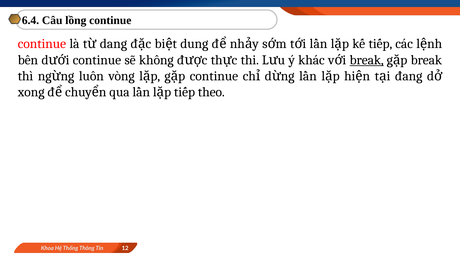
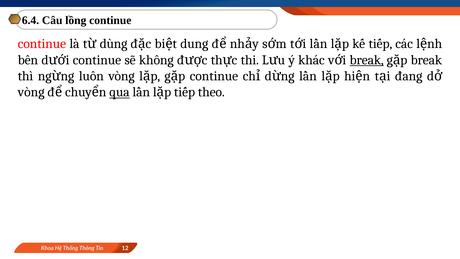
dang: dang -> dùng
xong at (31, 92): xong -> vòng
qua underline: none -> present
